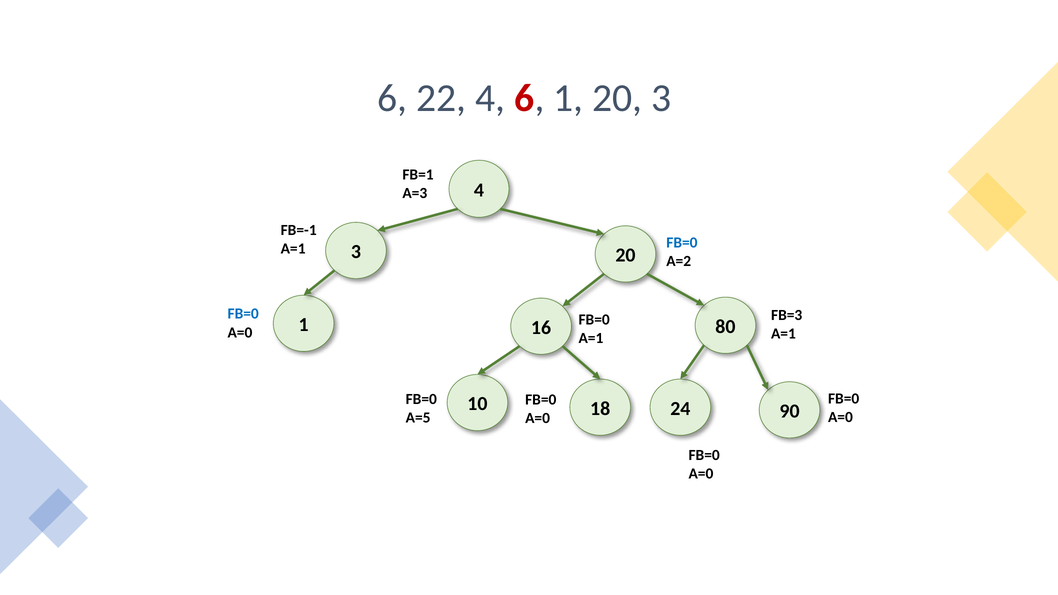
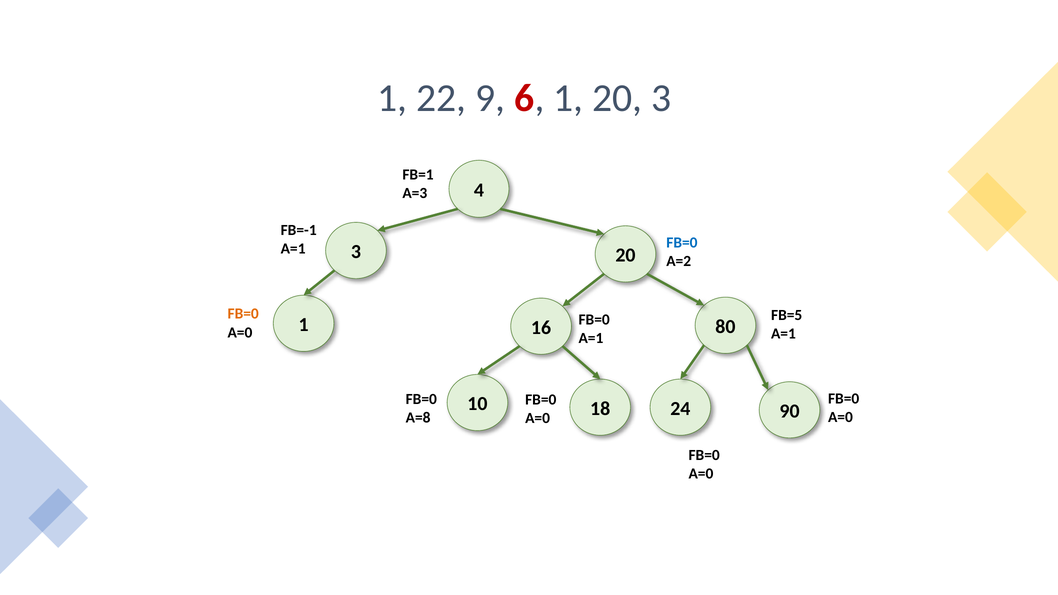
6 at (392, 98): 6 -> 1
22 4: 4 -> 9
FB=0 at (243, 314) colour: blue -> orange
FB=3: FB=3 -> FB=5
A=5: A=5 -> A=8
